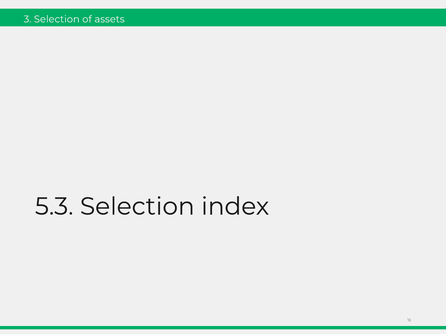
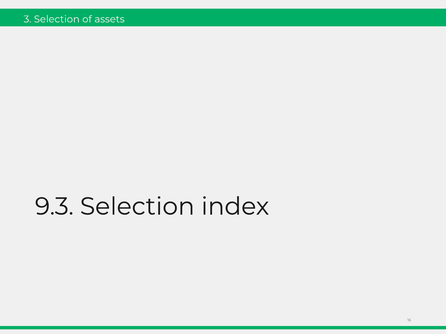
5.3: 5.3 -> 9.3
